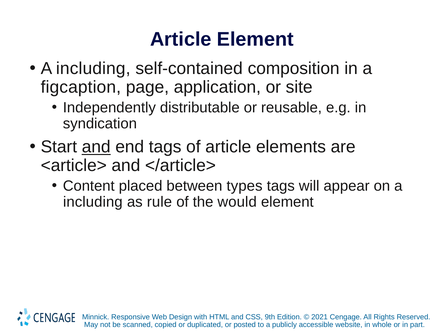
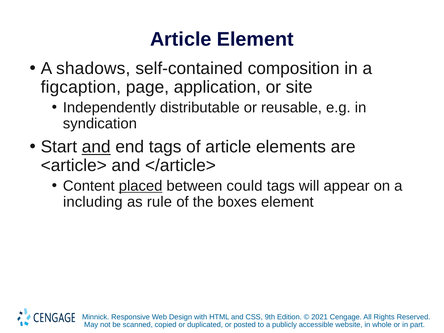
including at (93, 68): including -> shadows
placed underline: none -> present
types: types -> could
would: would -> boxes
